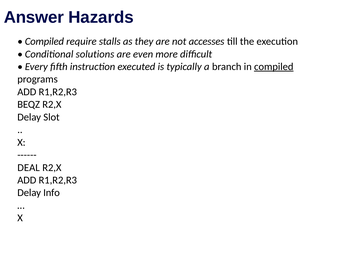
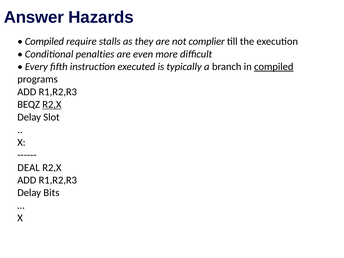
accesses: accesses -> complier
solutions: solutions -> penalties
R2,X at (52, 104) underline: none -> present
Info: Info -> Bits
